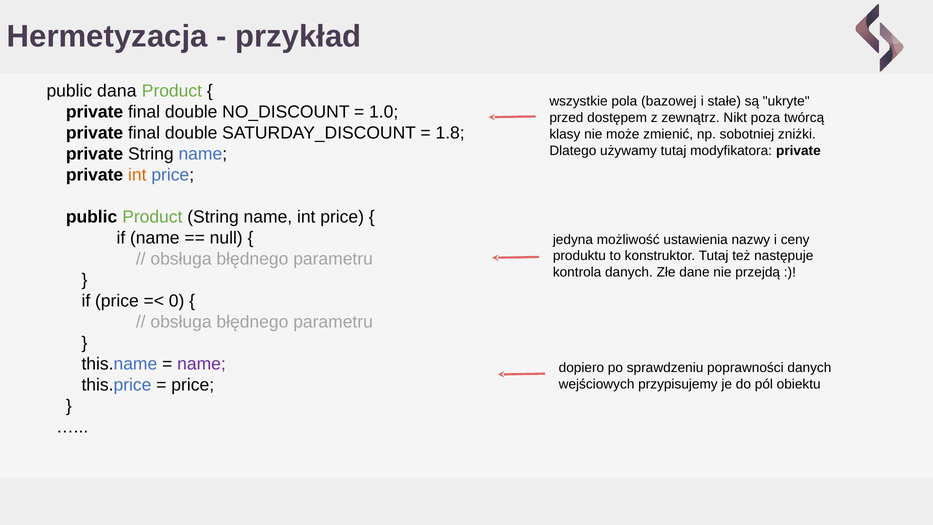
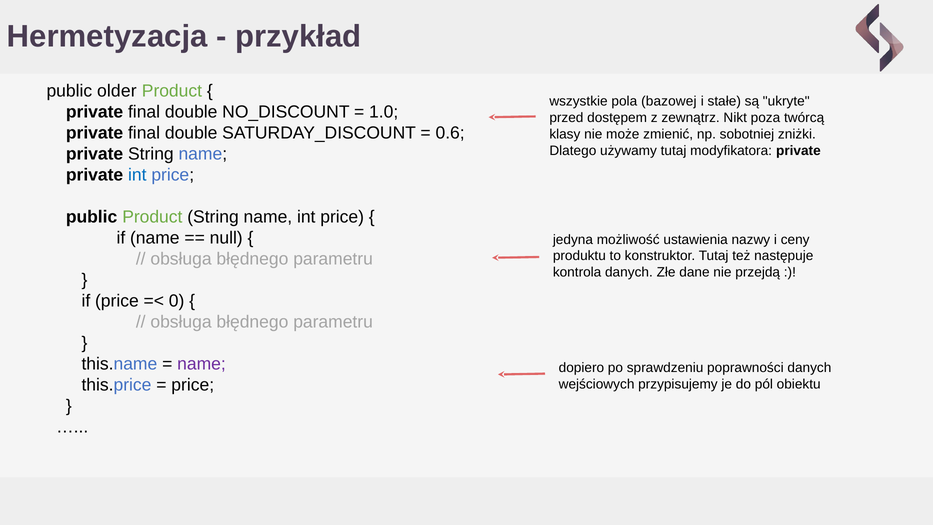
dana: dana -> older
1.8: 1.8 -> 0.6
int at (137, 175) colour: orange -> blue
